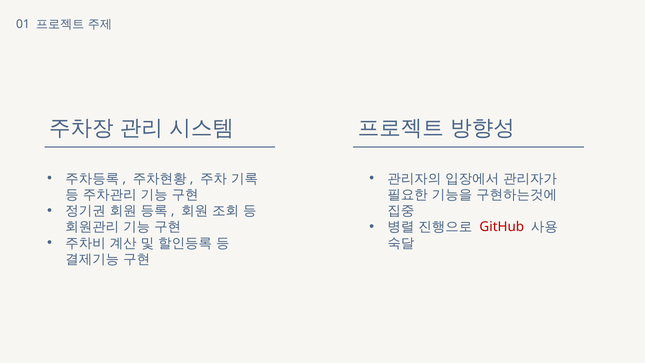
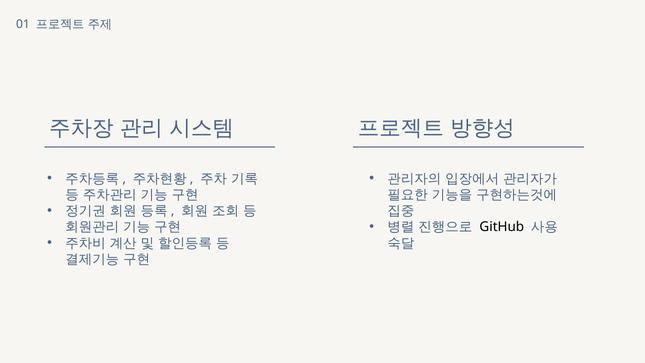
GitHub colour: red -> black
